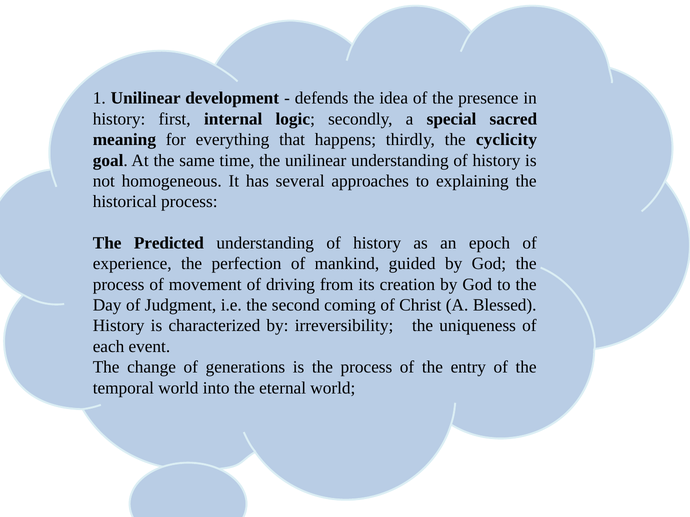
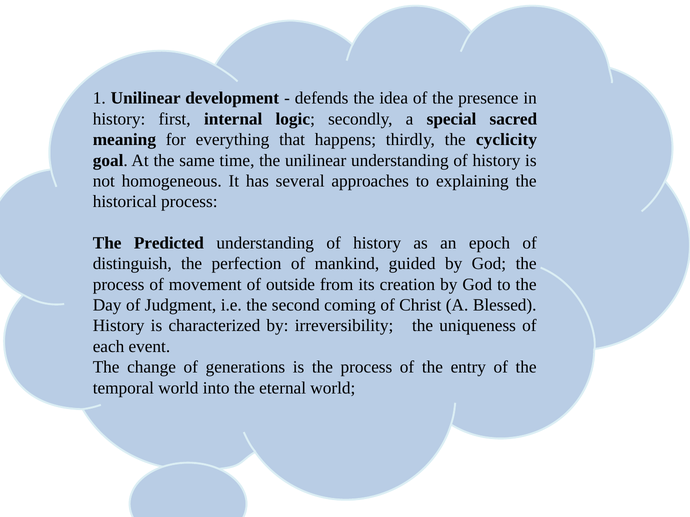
experience: experience -> distinguish
driving: driving -> outside
